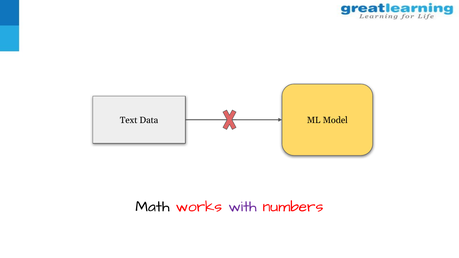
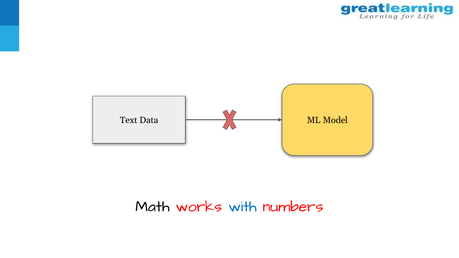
with colour: purple -> blue
